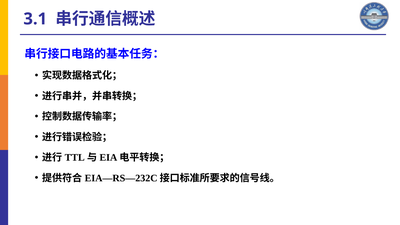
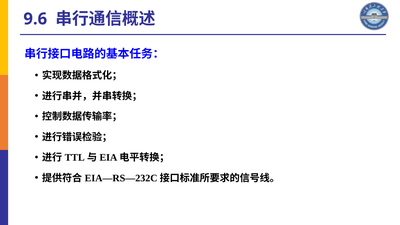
3.1: 3.1 -> 9.6
